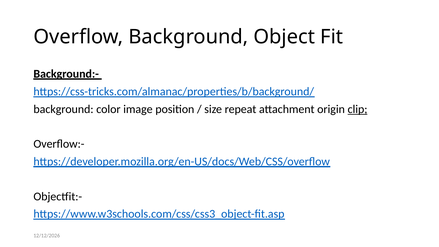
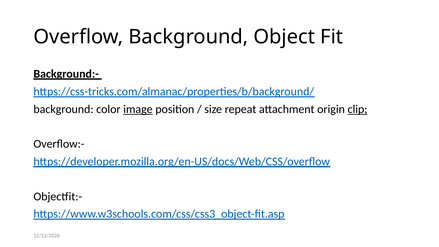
image underline: none -> present
